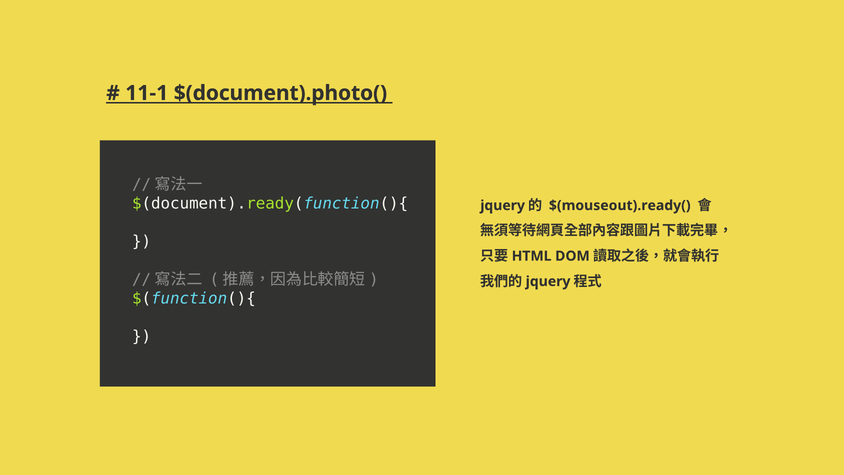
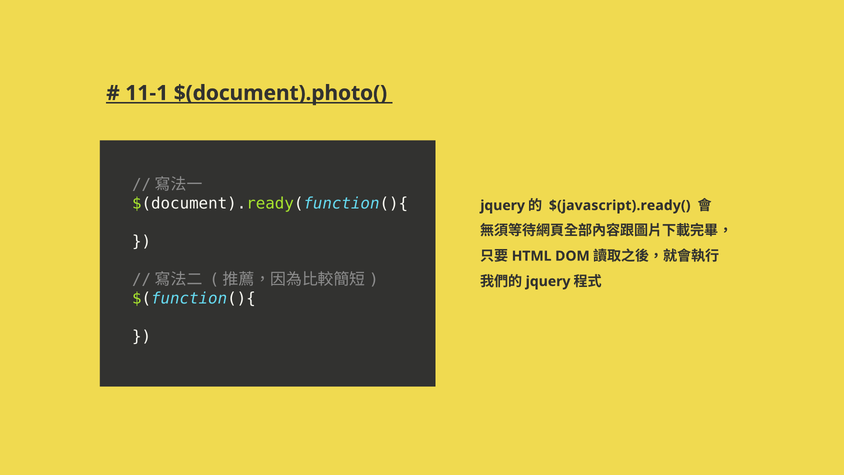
$(mouseout).ready(: $(mouseout).ready( -> $(javascript).ready(
